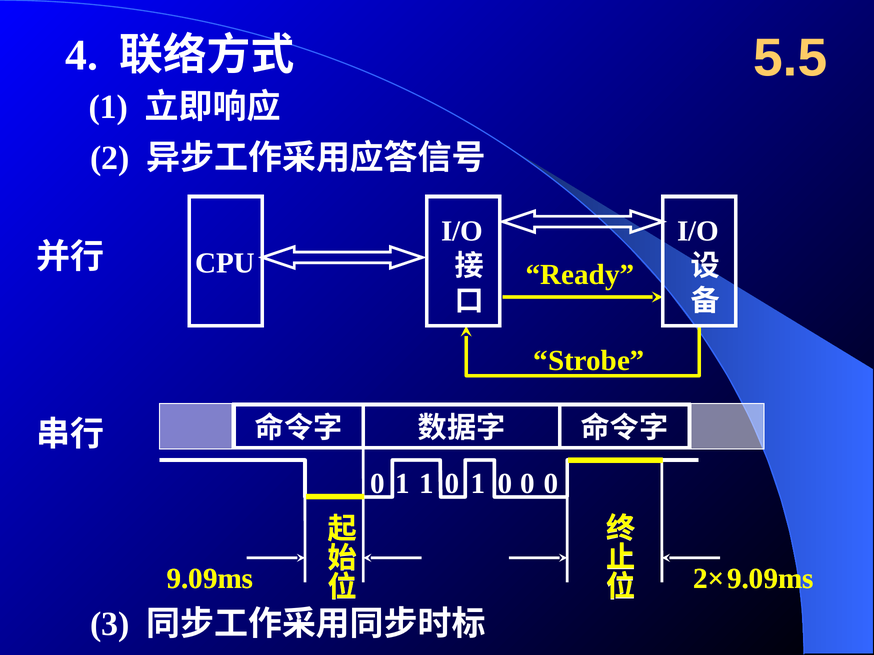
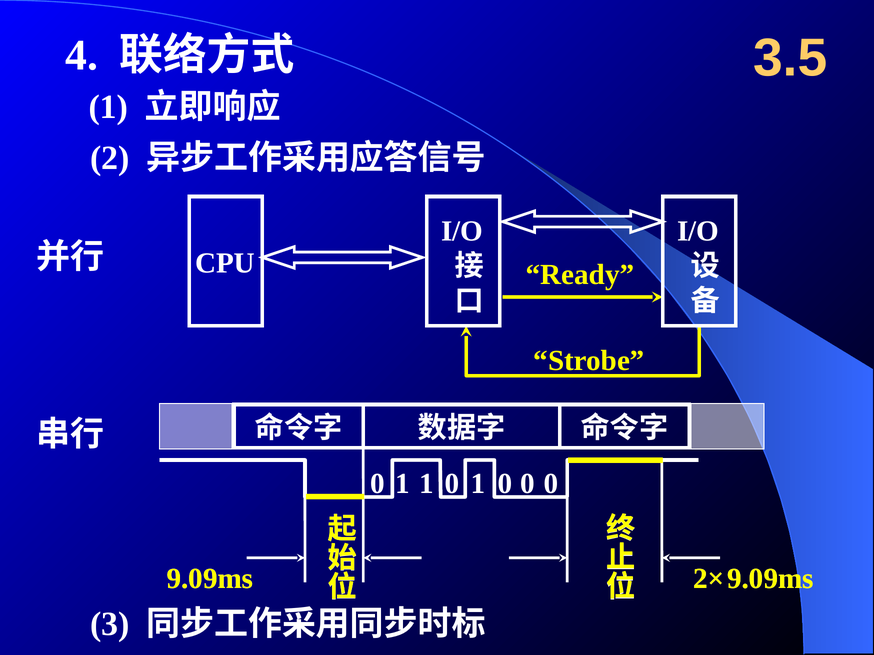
5.5: 5.5 -> 3.5
